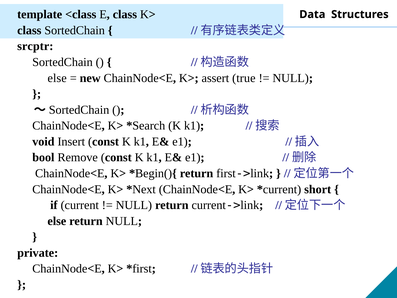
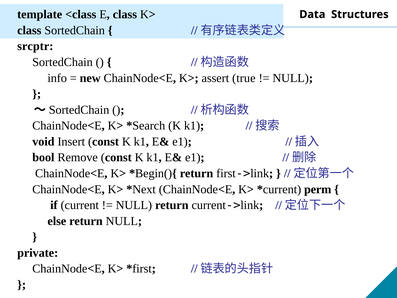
else at (57, 78): else -> info
short: short -> perm
